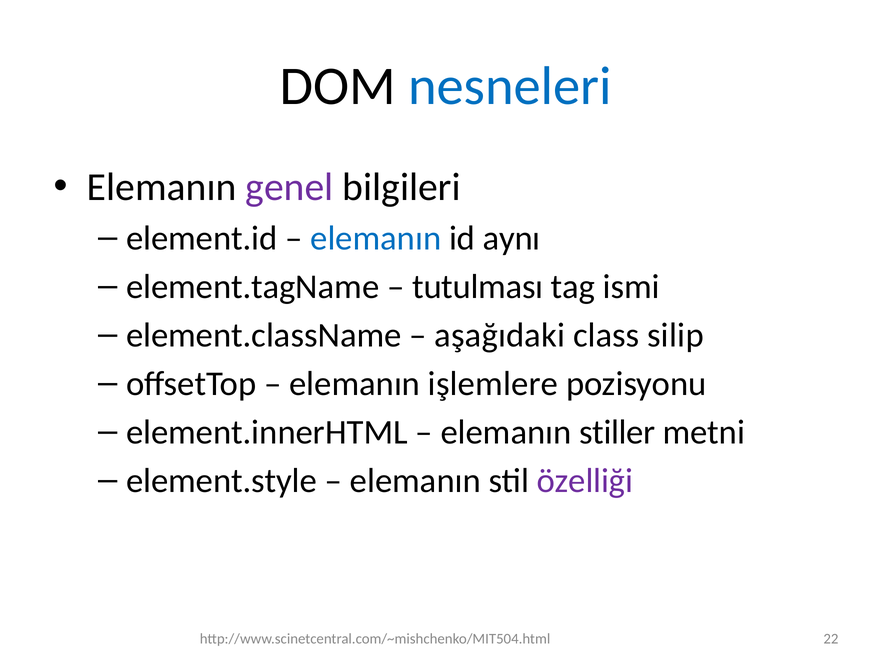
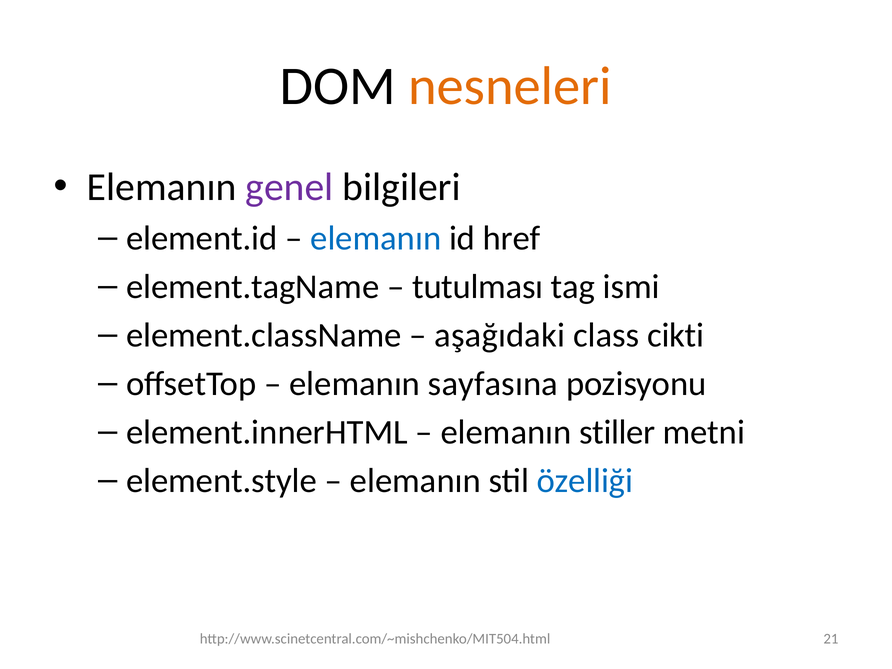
nesneleri colour: blue -> orange
aynı: aynı -> href
silip: silip -> cikti
işlemlere: işlemlere -> sayfasına
özelliği colour: purple -> blue
22: 22 -> 21
